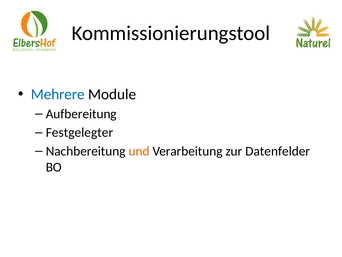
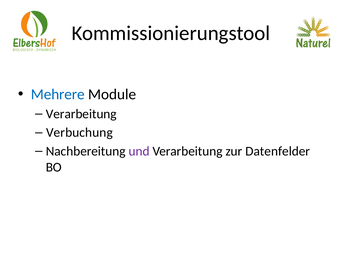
Aufbereitung at (81, 114): Aufbereitung -> Verarbeitung
Festgelegter: Festgelegter -> Verbuchung
und colour: orange -> purple
